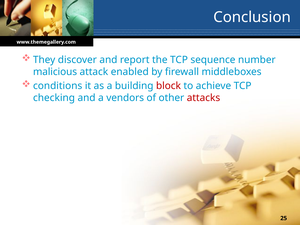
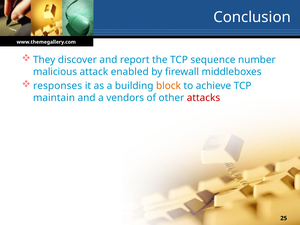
conditions: conditions -> responses
block colour: red -> orange
checking: checking -> maintain
